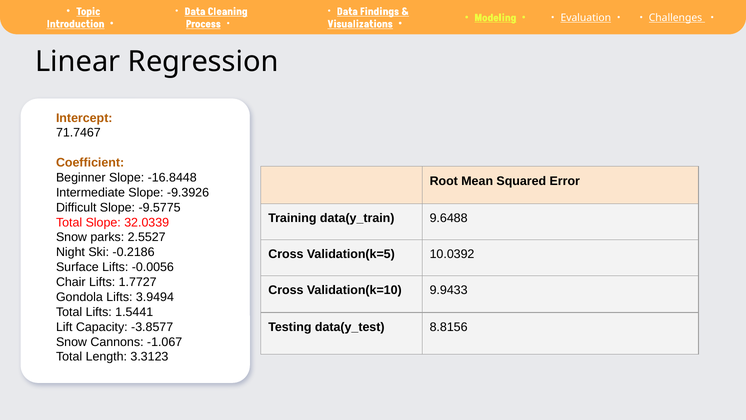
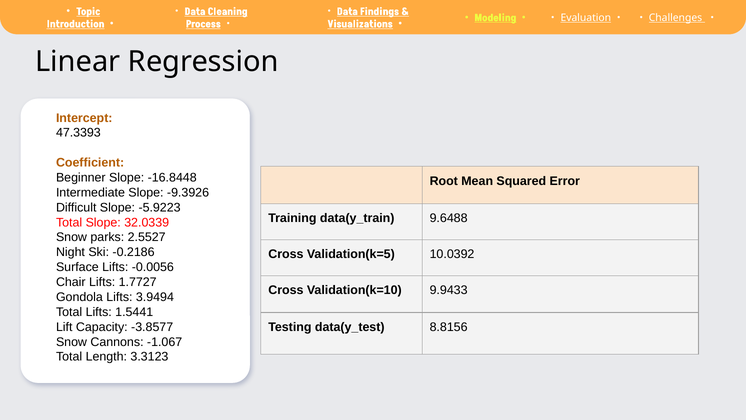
71.7467: 71.7467 -> 47.3393
-9.5775: -9.5775 -> -5.9223
